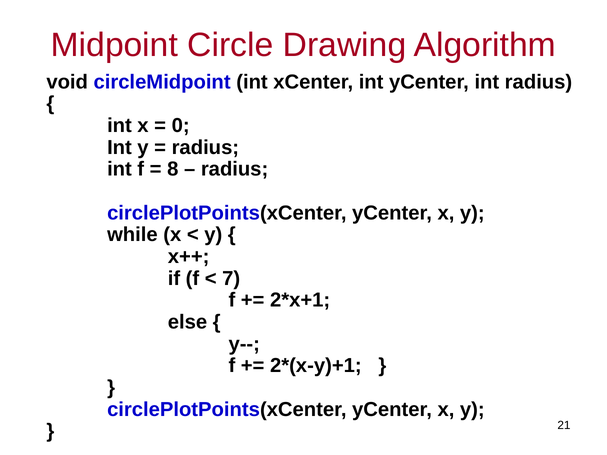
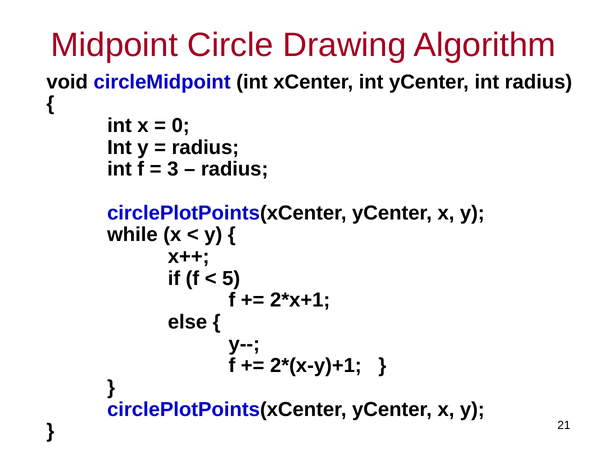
8: 8 -> 3
7: 7 -> 5
